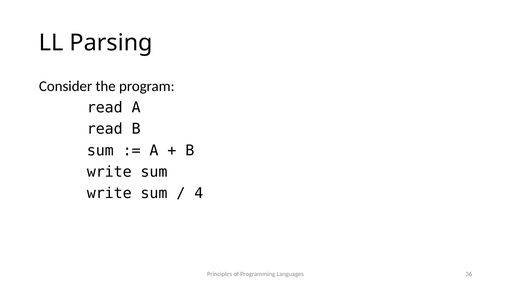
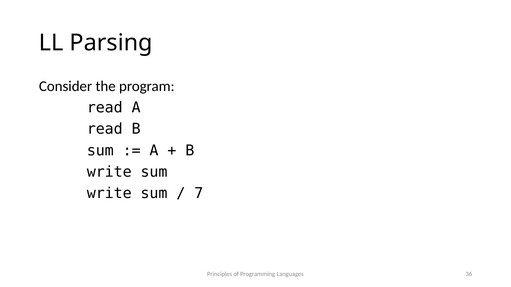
4: 4 -> 7
